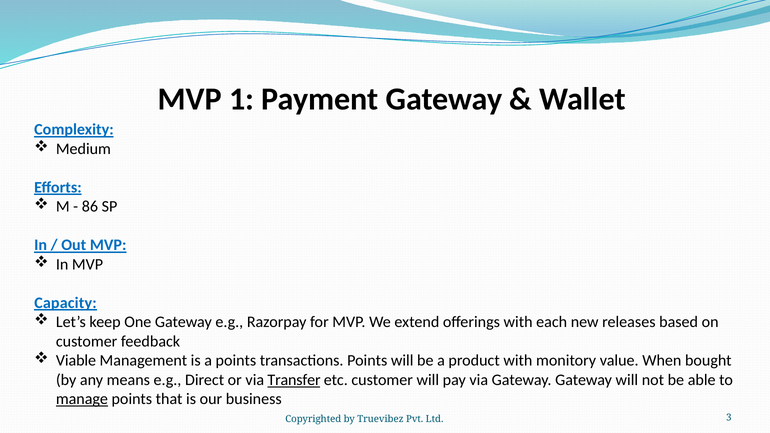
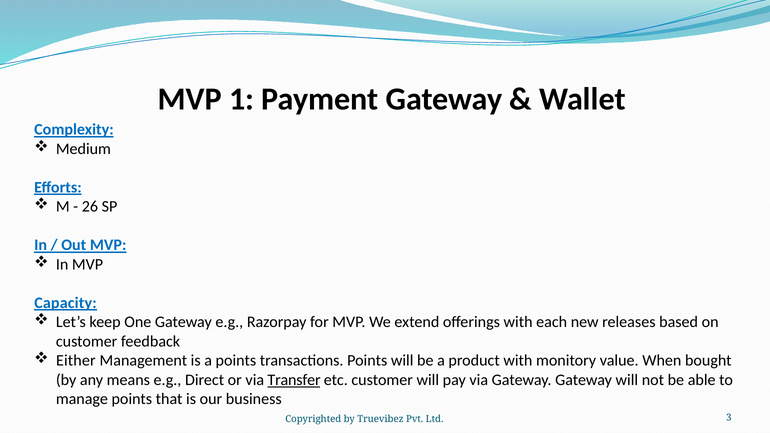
86: 86 -> 26
Viable: Viable -> Either
manage underline: present -> none
